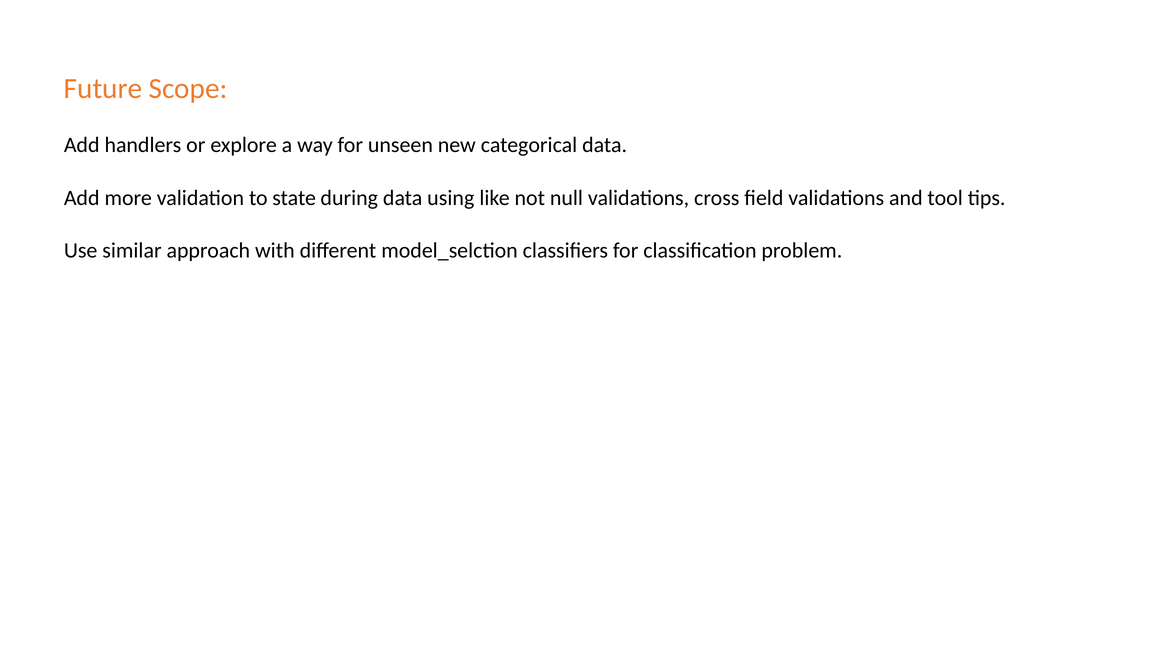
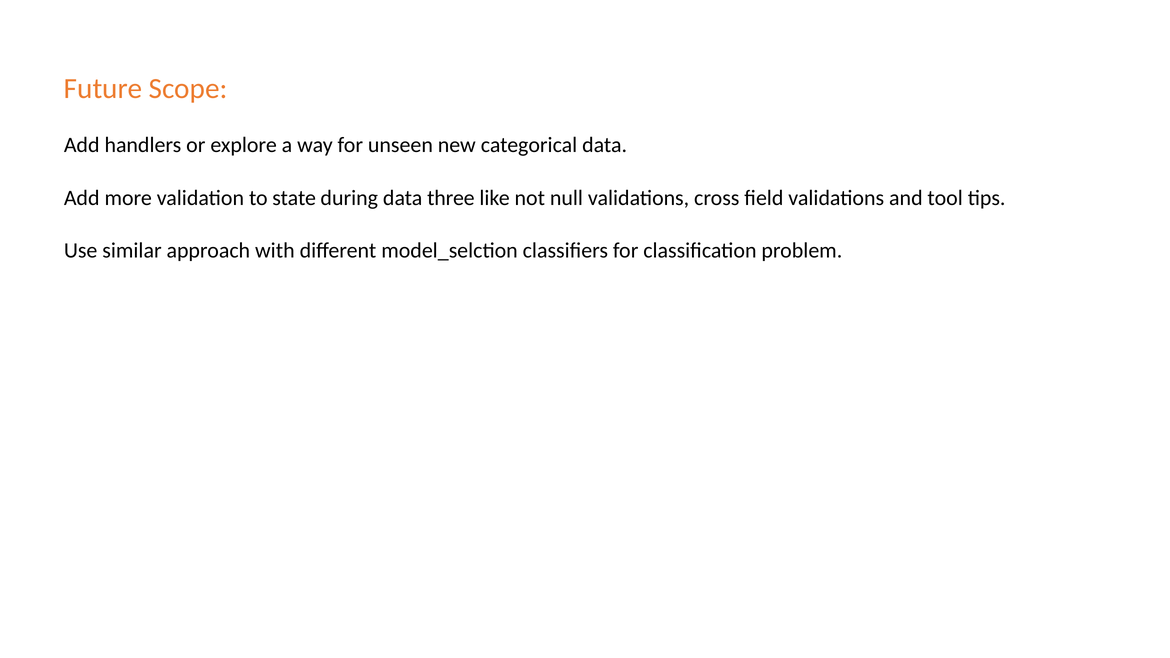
using: using -> three
